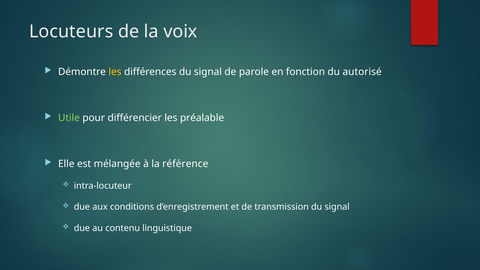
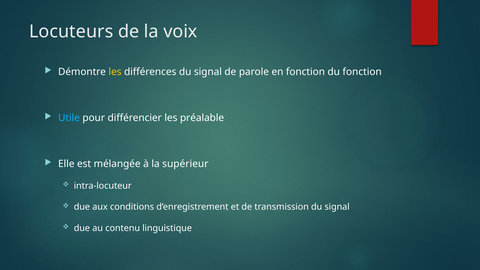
du autorisé: autorisé -> fonction
Utile colour: light green -> light blue
référence: référence -> supérieur
